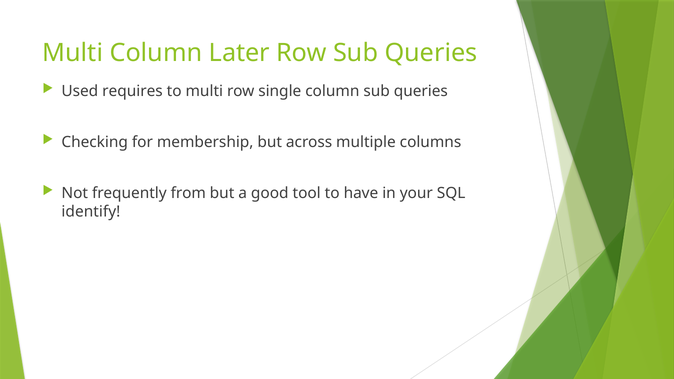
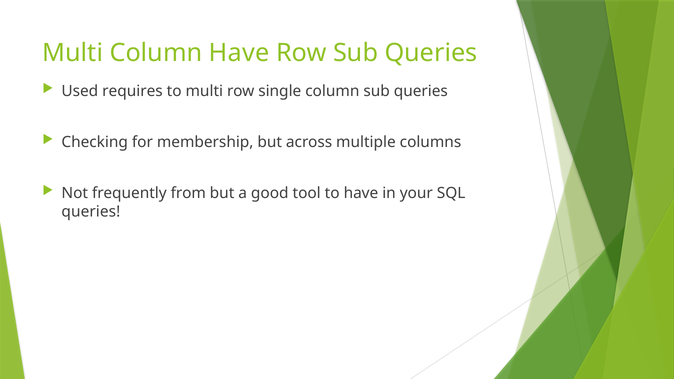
Column Later: Later -> Have
identify at (91, 212): identify -> queries
